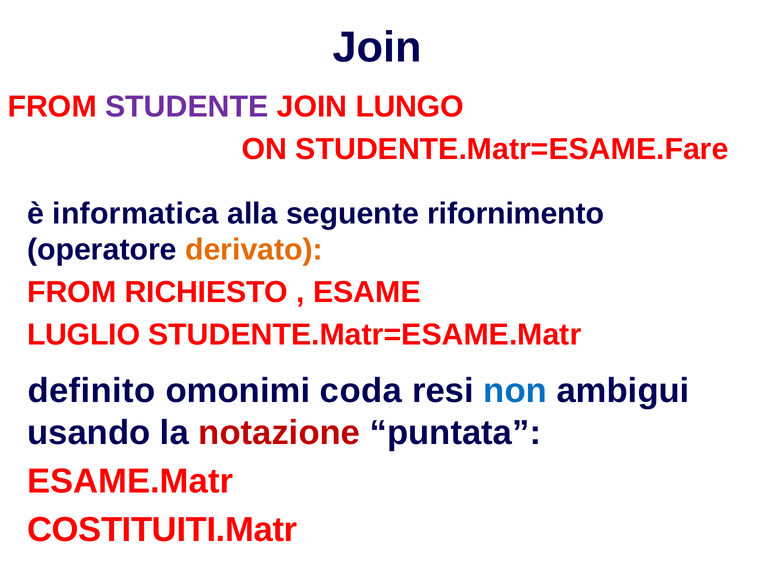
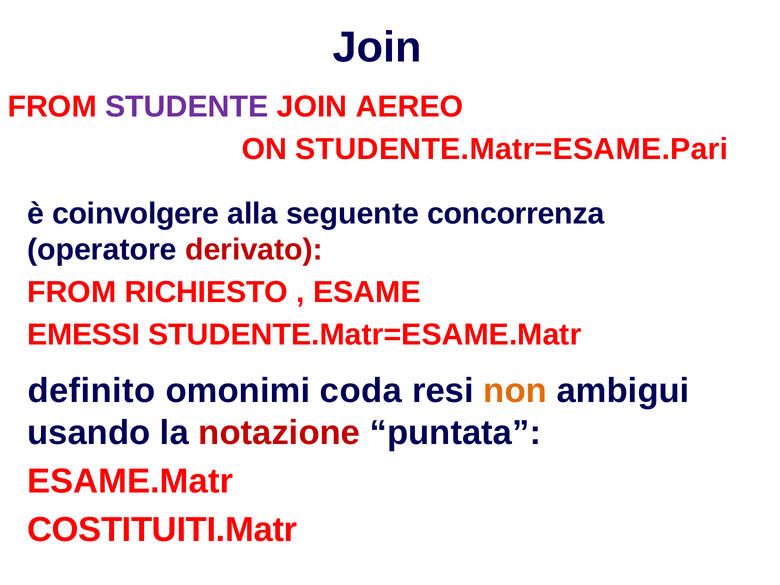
LUNGO: LUNGO -> AEREO
STUDENTE.Matr=ESAME.Fare: STUDENTE.Matr=ESAME.Fare -> STUDENTE.Matr=ESAME.Pari
informatica: informatica -> coinvolgere
rifornimento: rifornimento -> concorrenza
derivato colour: orange -> red
LUGLIO: LUGLIO -> EMESSI
non colour: blue -> orange
